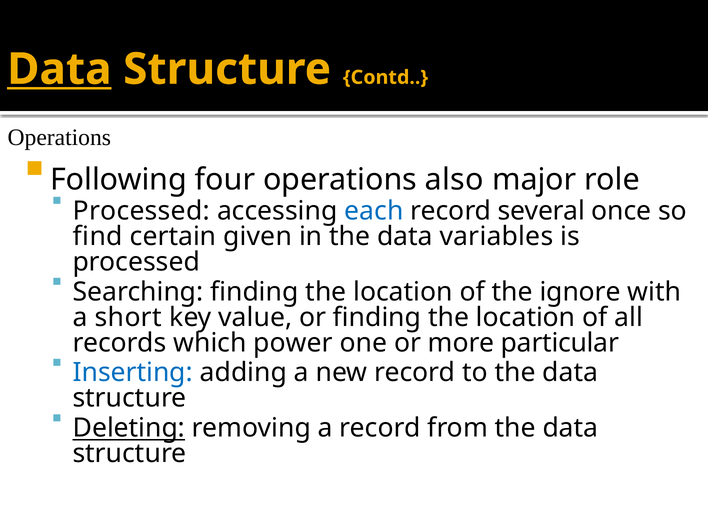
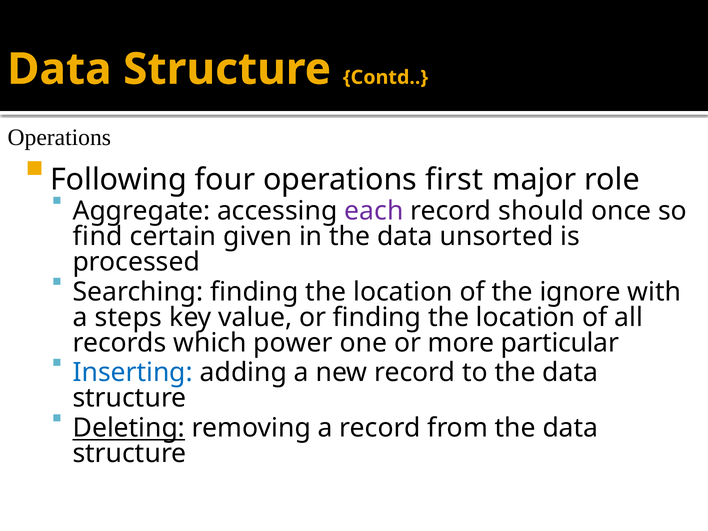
Data at (59, 69) underline: present -> none
also: also -> first
Processed at (141, 211): Processed -> Aggregate
each colour: blue -> purple
several: several -> should
variables: variables -> unsorted
short: short -> steps
